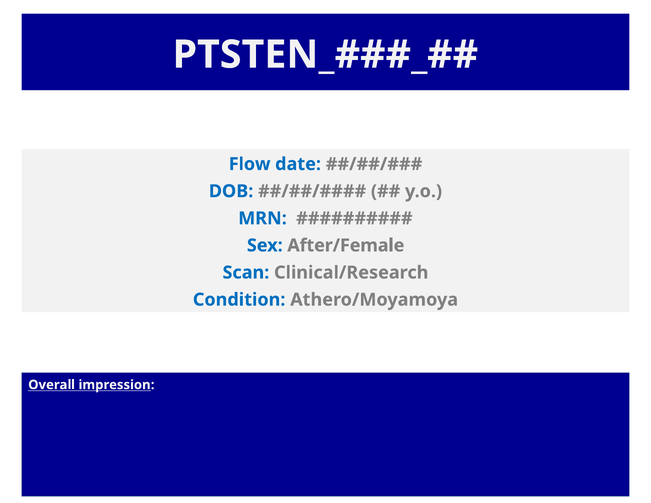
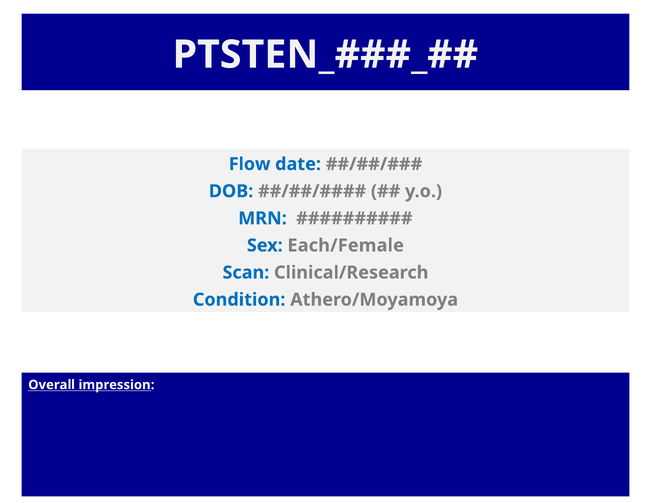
After/Female: After/Female -> Each/Female
